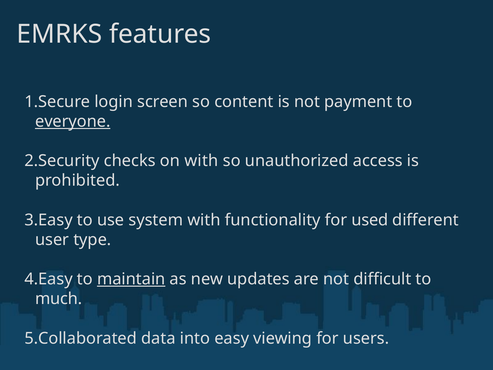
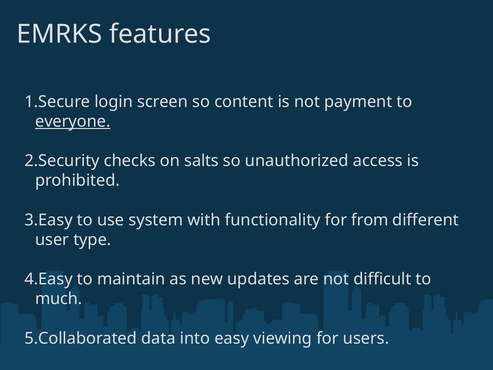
on with: with -> salts
used: used -> from
maintain underline: present -> none
